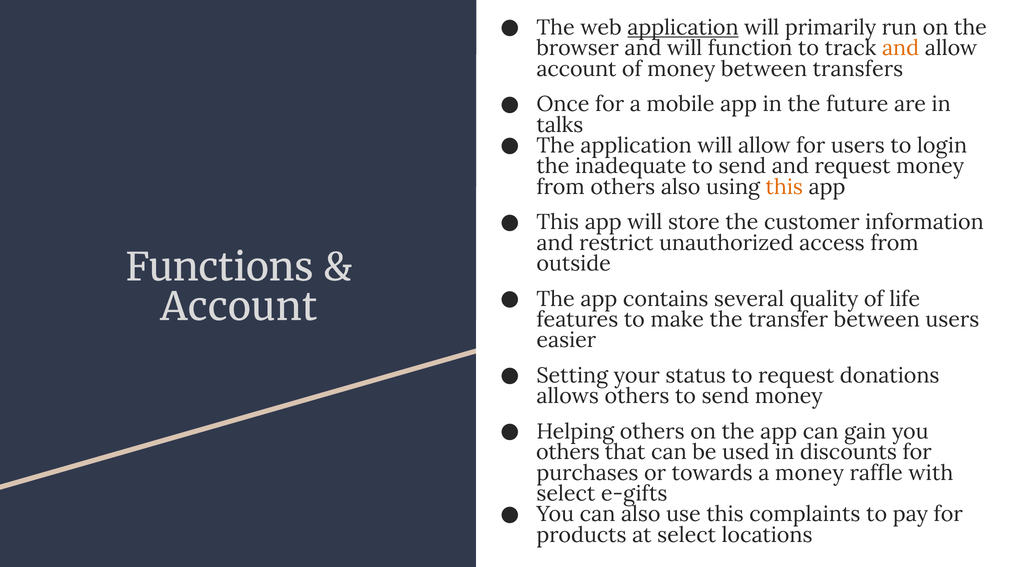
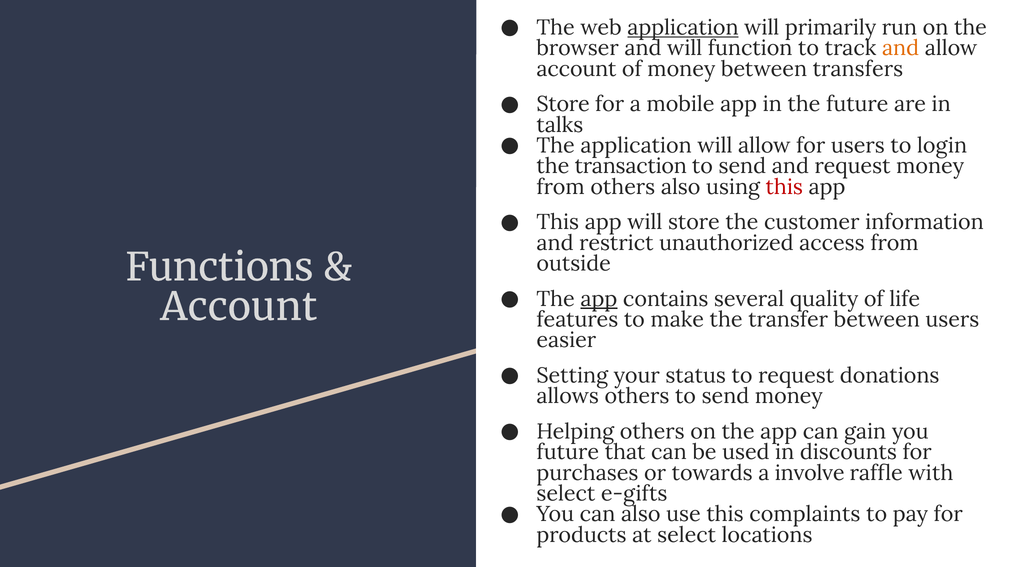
Once at (563, 104): Once -> Store
inadequate: inadequate -> transaction
this at (784, 187) colour: orange -> red
app at (599, 299) underline: none -> present
others at (568, 453): others -> future
a money: money -> involve
